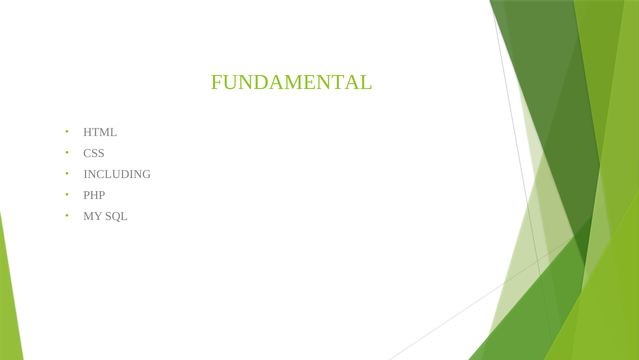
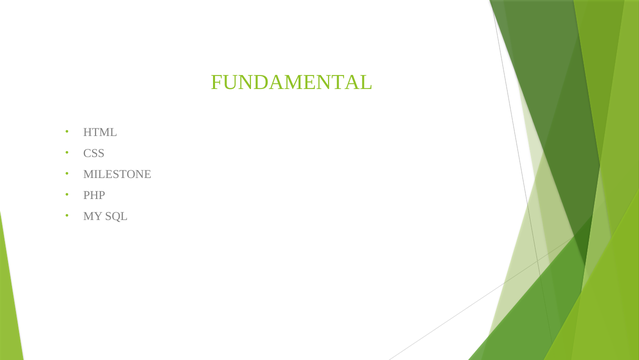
INCLUDING: INCLUDING -> MILESTONE
